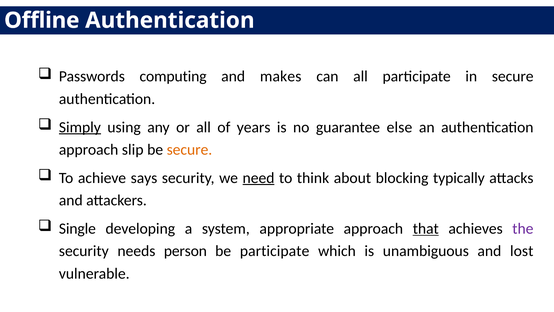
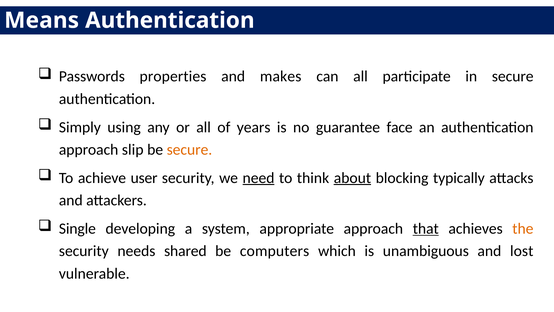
Offline: Offline -> Means
computing: computing -> properties
Simply underline: present -> none
else: else -> face
says: says -> user
about underline: none -> present
the colour: purple -> orange
person: person -> shared
be participate: participate -> computers
